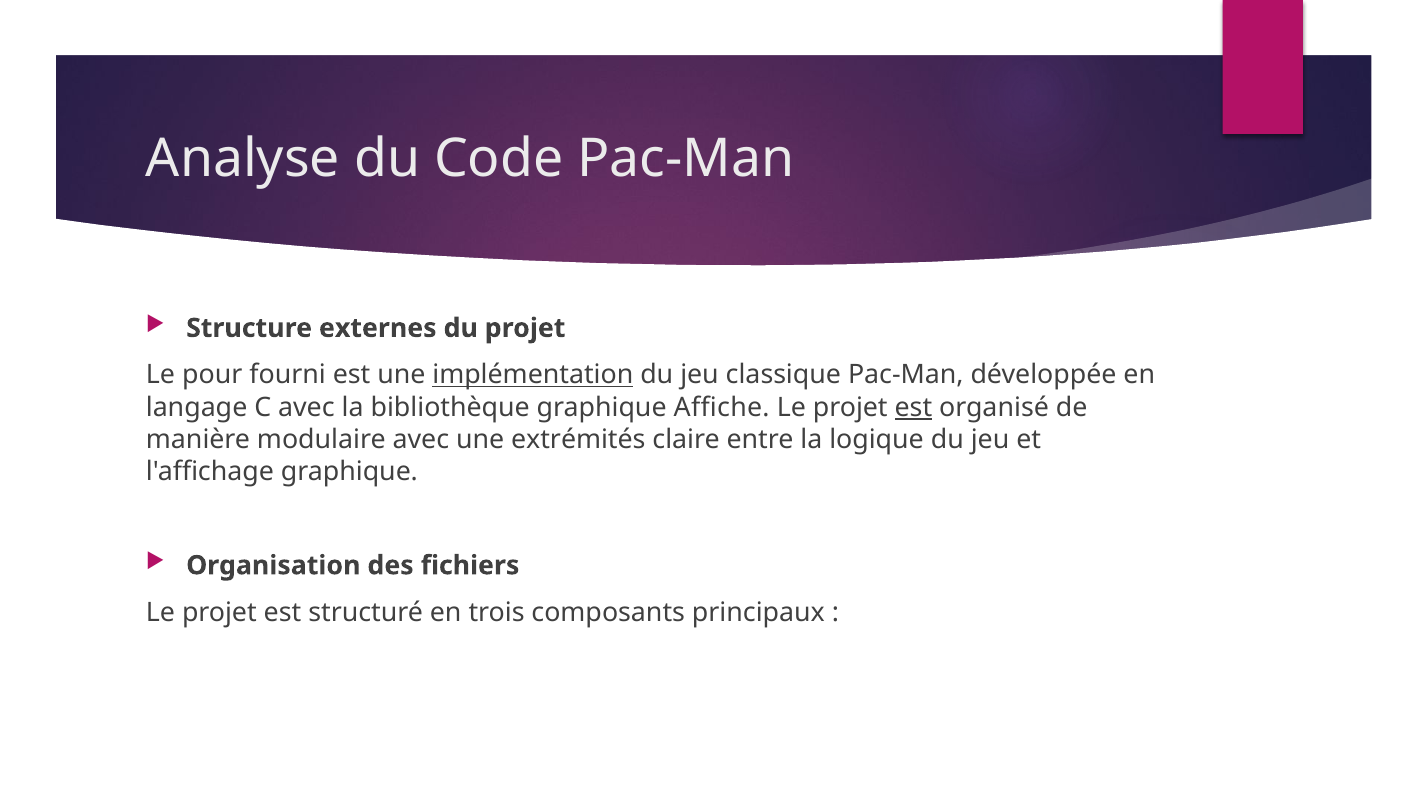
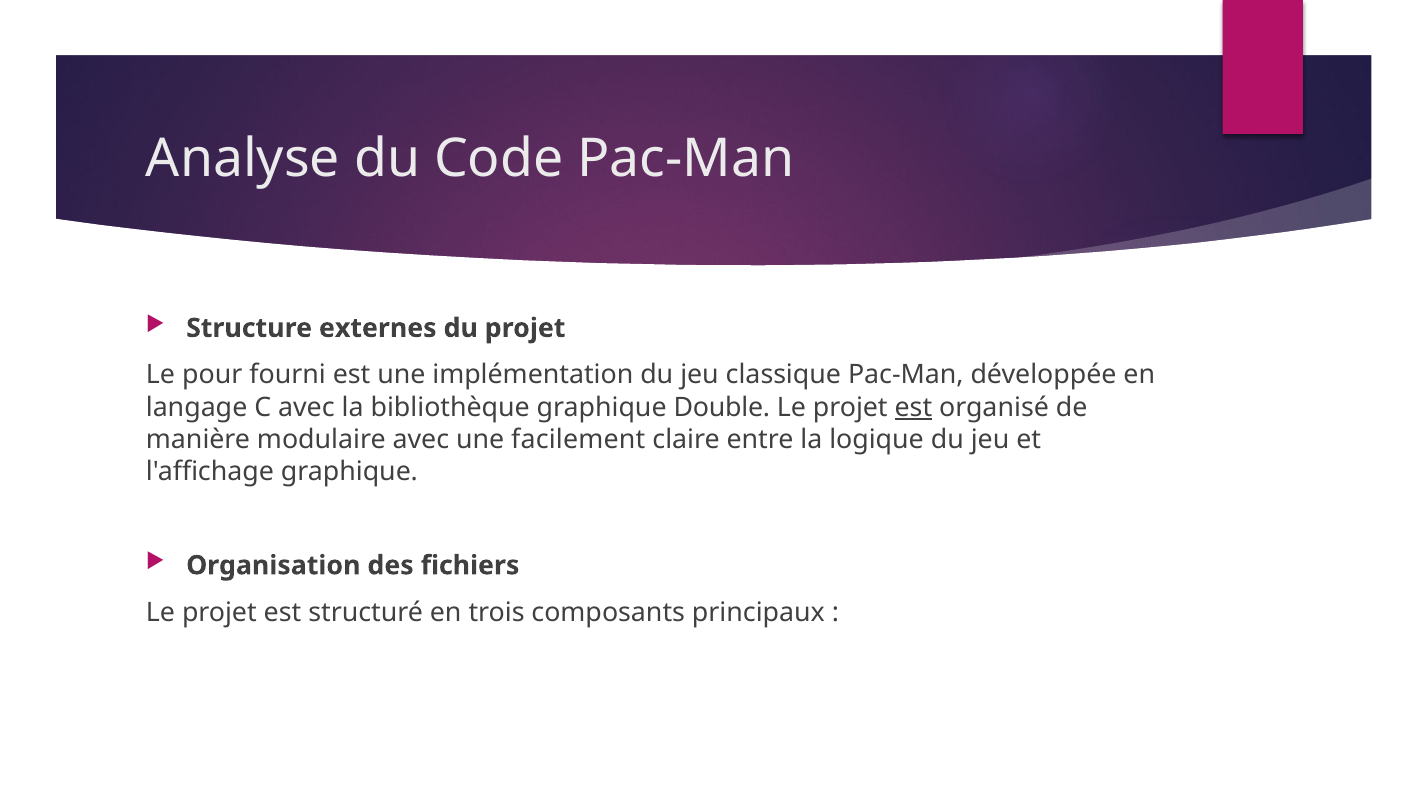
implémentation underline: present -> none
Affiche: Affiche -> Double
extrémités: extrémités -> facilement
